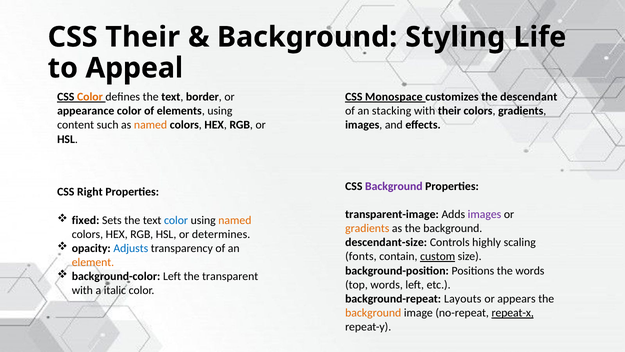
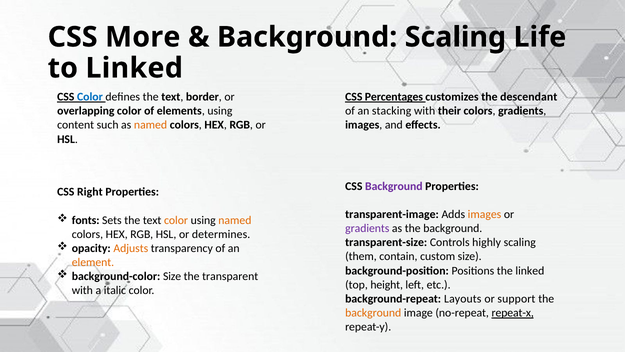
CSS Their: Their -> More
Background Styling: Styling -> Scaling
to Appeal: Appeal -> Linked
Color at (90, 97) colour: orange -> blue
Monospace: Monospace -> Percentages
appearance: appearance -> overlapping
images at (485, 214) colour: purple -> orange
fixed: fixed -> fonts
color at (176, 220) colour: blue -> orange
gradients at (367, 228) colour: orange -> purple
descendant-size: descendant-size -> transparent-size
Adjusts colour: blue -> orange
fonts: fonts -> them
custom underline: present -> none
the words: words -> linked
background-color Left: Left -> Size
top words: words -> height
appears: appears -> support
